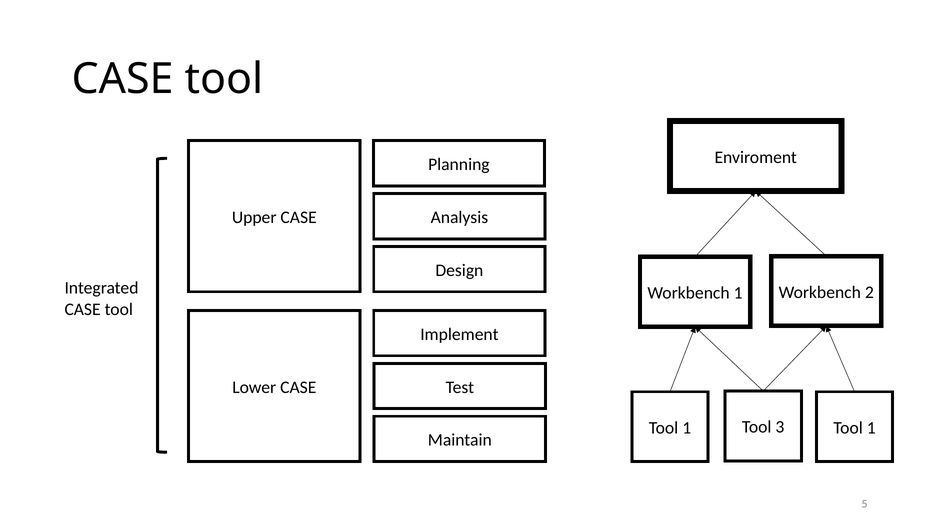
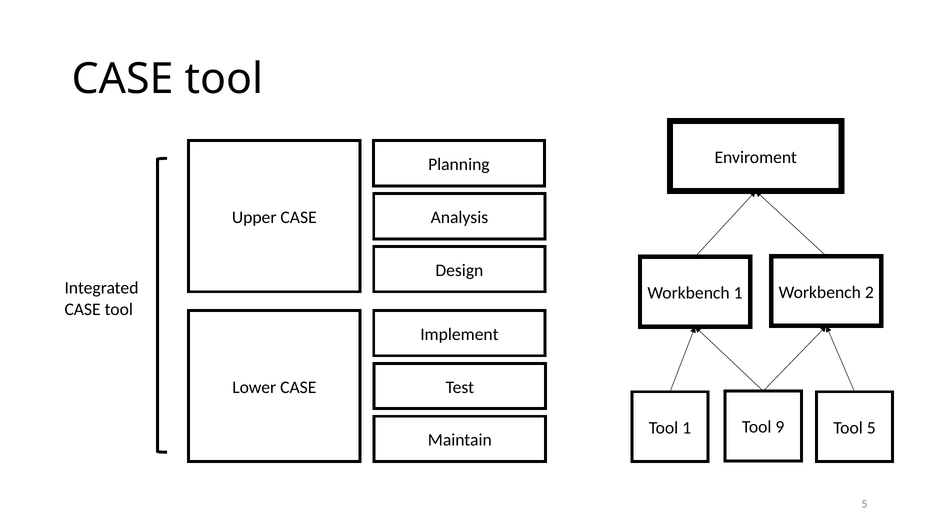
3: 3 -> 9
1 at (871, 428): 1 -> 5
